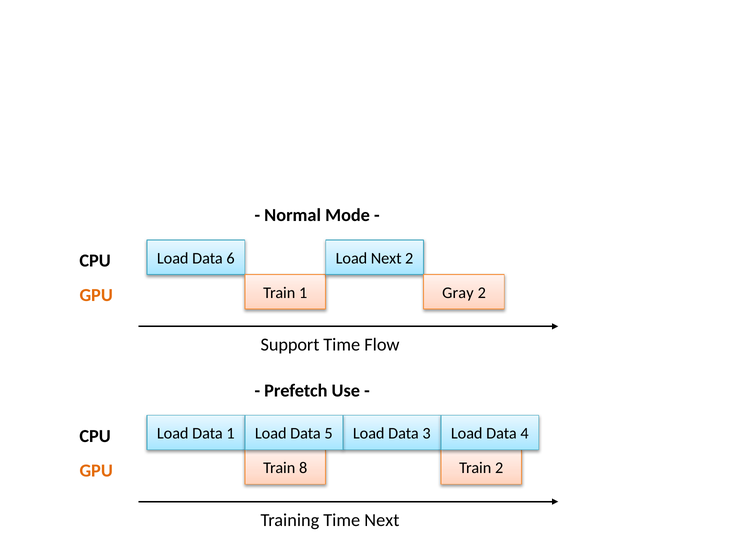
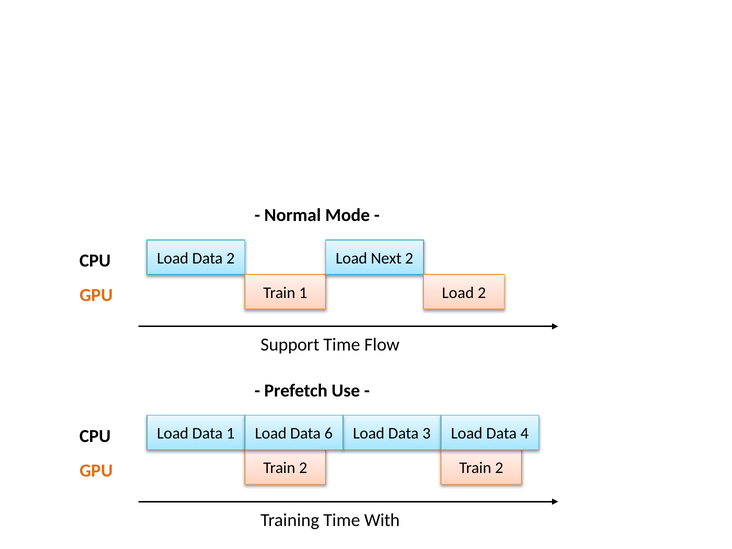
Data 6: 6 -> 2
Gray at (458, 293): Gray -> Load
5: 5 -> 6
8 at (303, 468): 8 -> 2
Time Next: Next -> With
